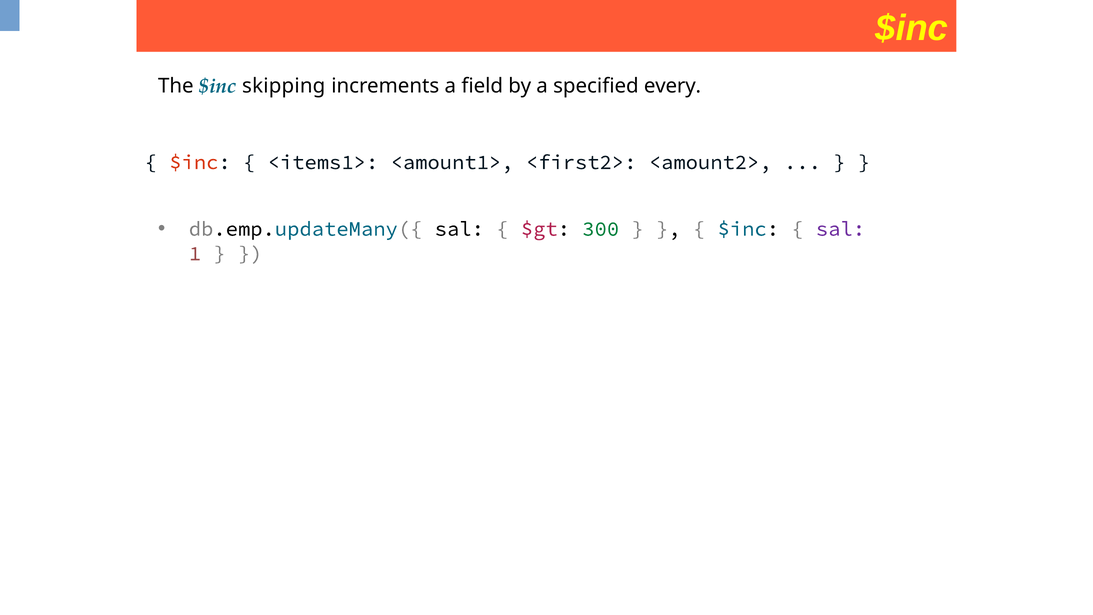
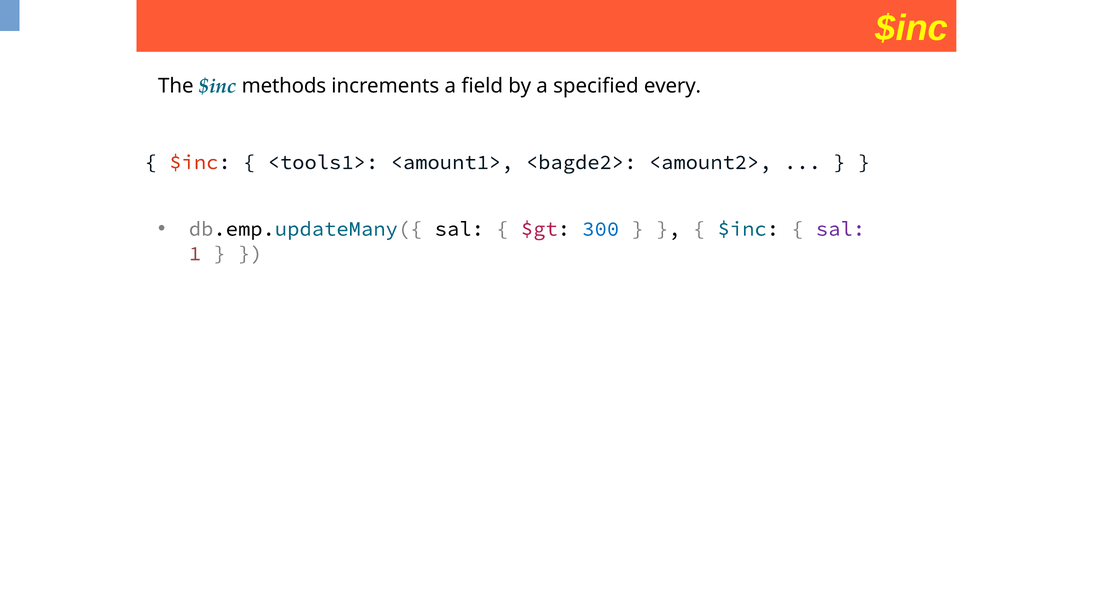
skipping: skipping -> methods
<items1>: <items1> -> <tools1>
<first2>: <first2> -> <bagde2>
300 colour: green -> blue
